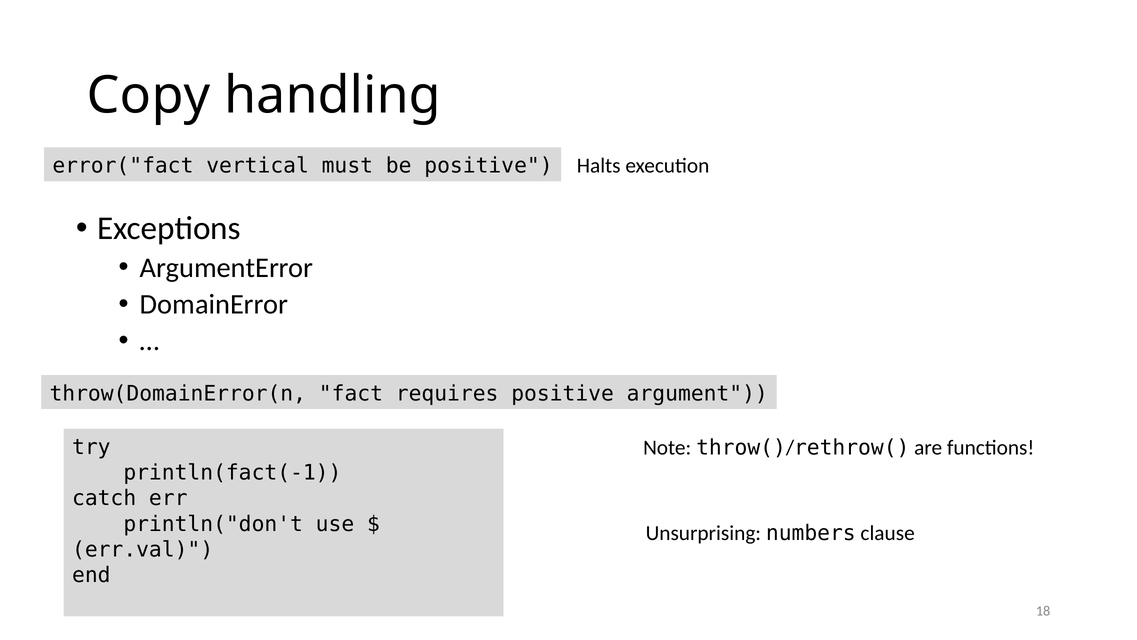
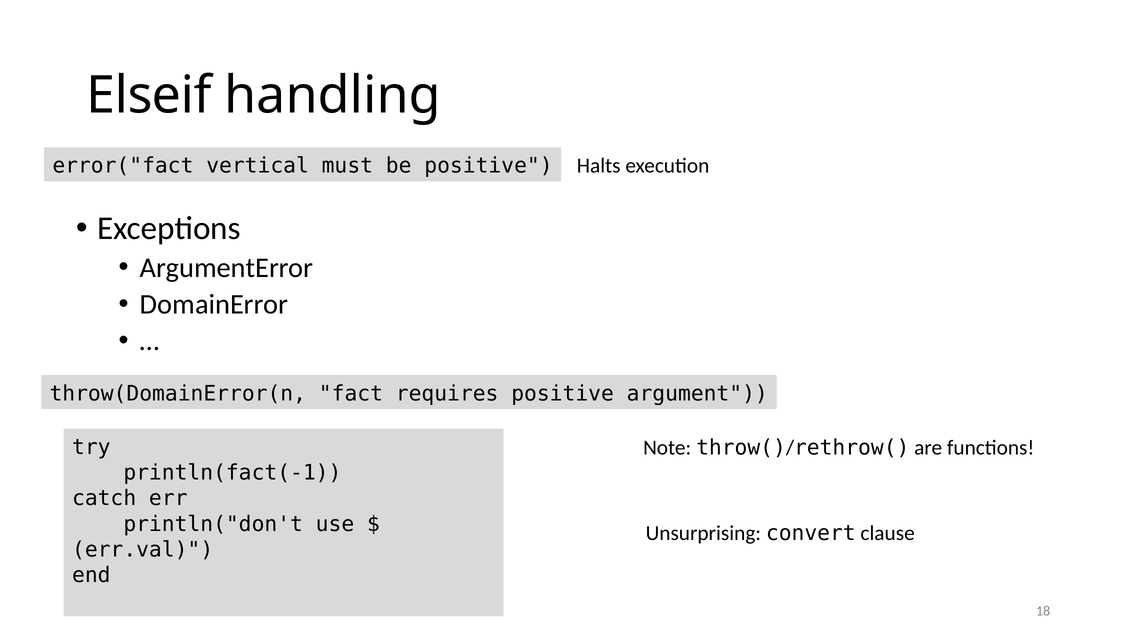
Copy: Copy -> Elseif
numbers: numbers -> convert
